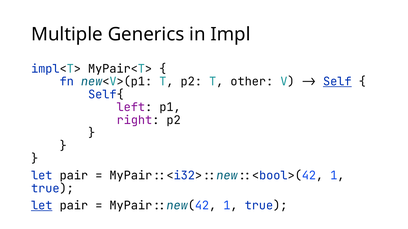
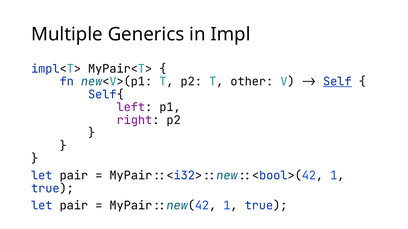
let at (42, 206) underline: present -> none
